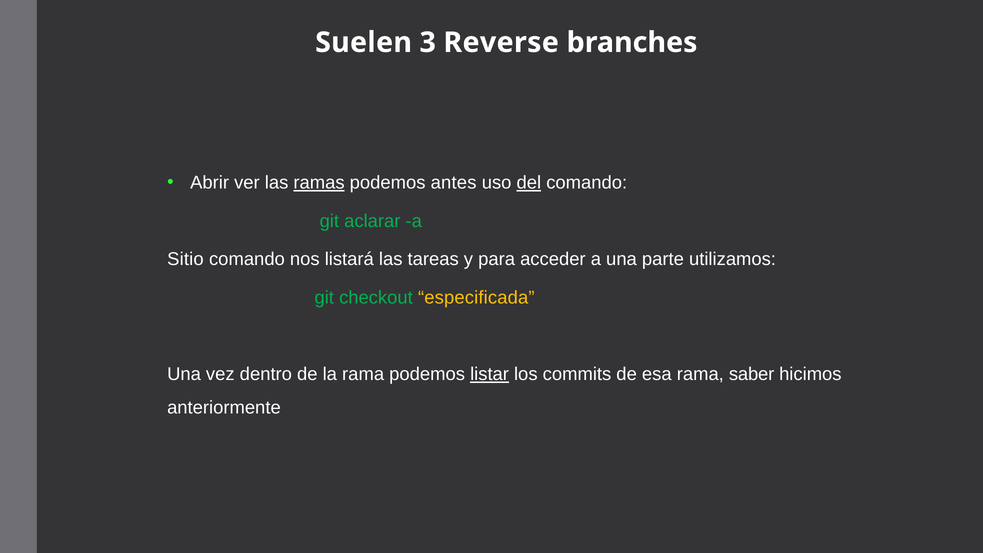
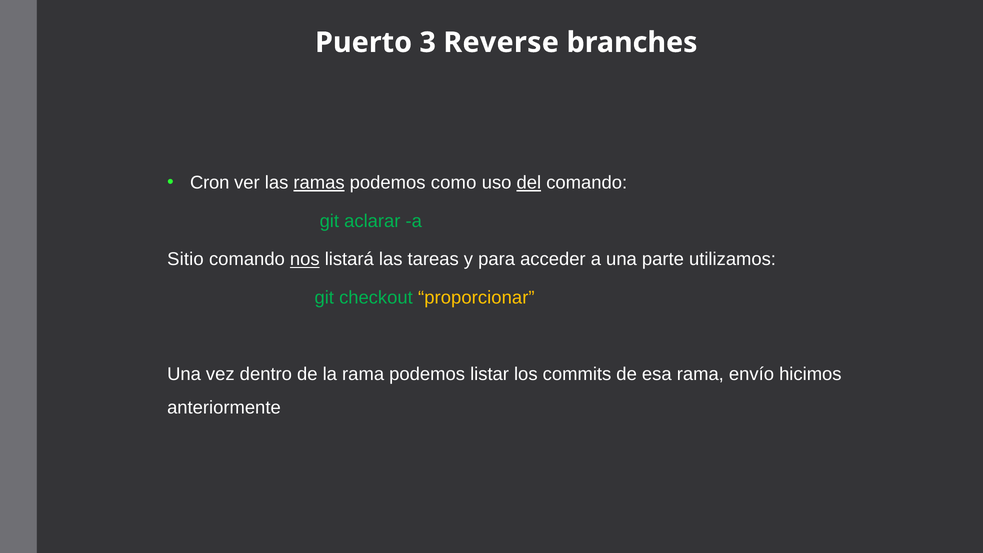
Suelen: Suelen -> Puerto
Abrir: Abrir -> Cron
antes: antes -> como
nos underline: none -> present
especificada: especificada -> proporcionar
listar underline: present -> none
saber: saber -> envío
